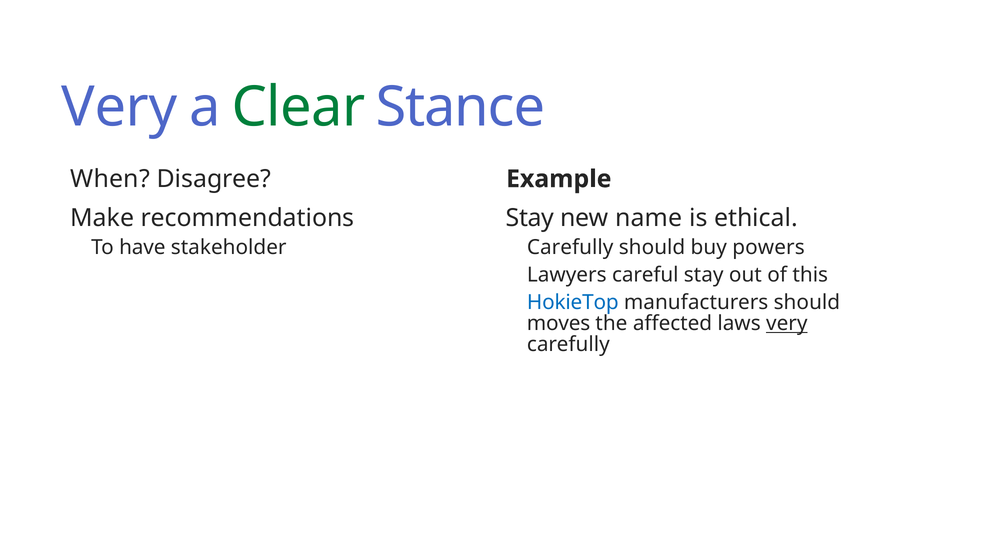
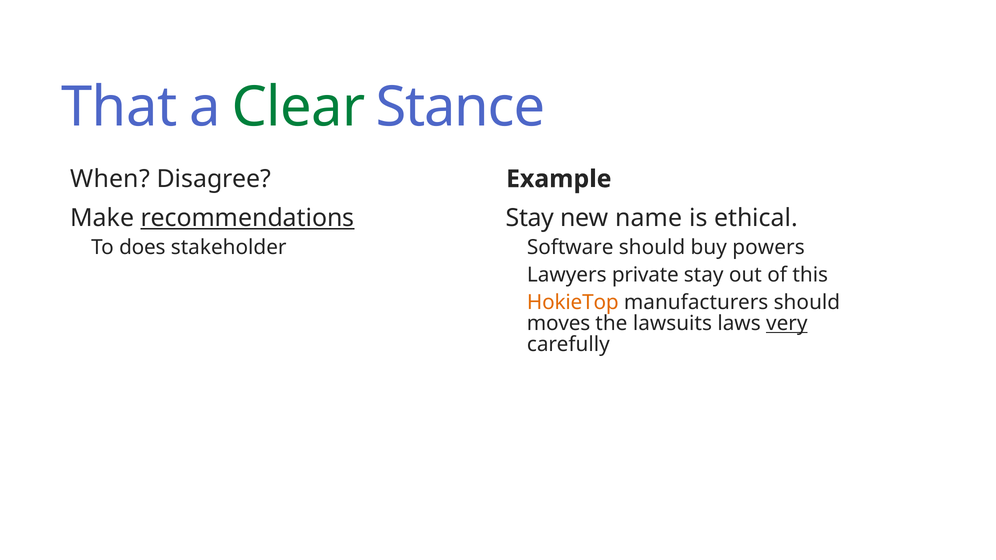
Very at (119, 107): Very -> That
recommendations underline: none -> present
have: have -> does
Carefully at (570, 248): Carefully -> Software
careful: careful -> private
HokieTop colour: blue -> orange
affected: affected -> lawsuits
